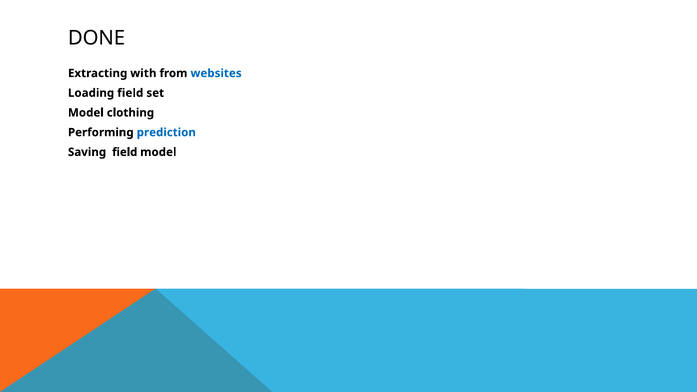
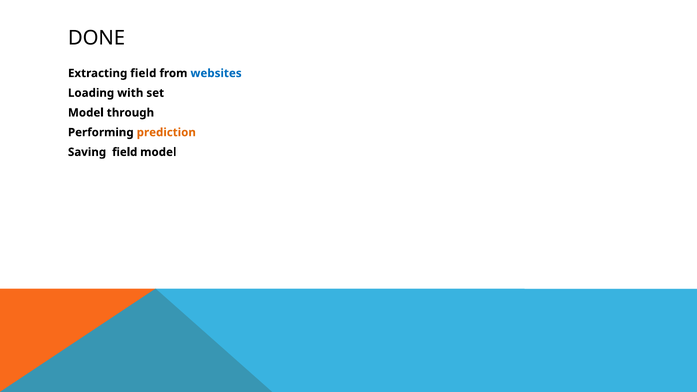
Extracting with: with -> field
Loading field: field -> with
clothing: clothing -> through
prediction colour: blue -> orange
